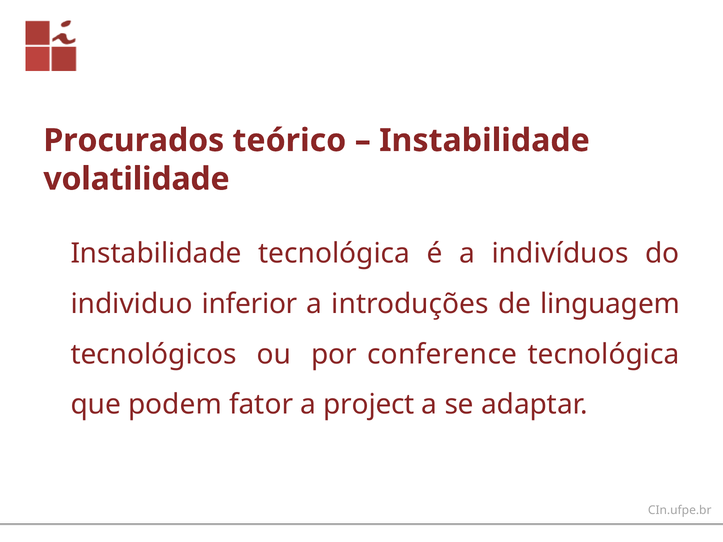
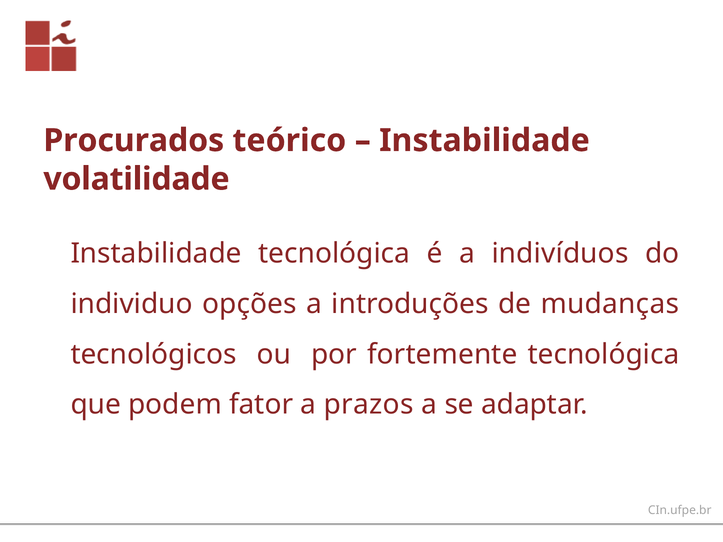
inferior: inferior -> opções
linguagem: linguagem -> mudanças
conference: conference -> fortemente
project: project -> prazos
